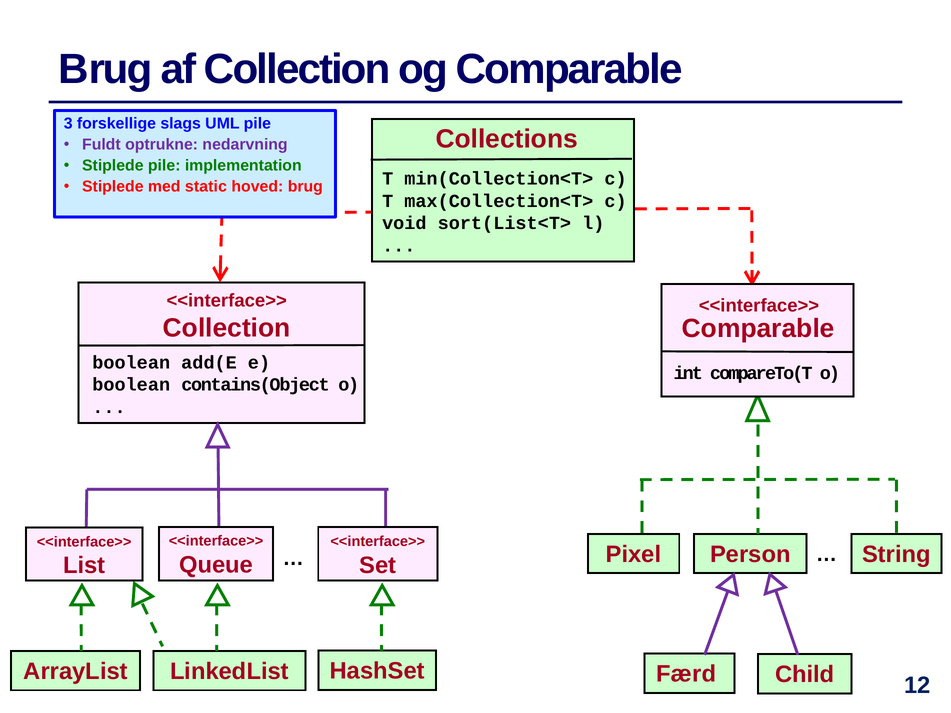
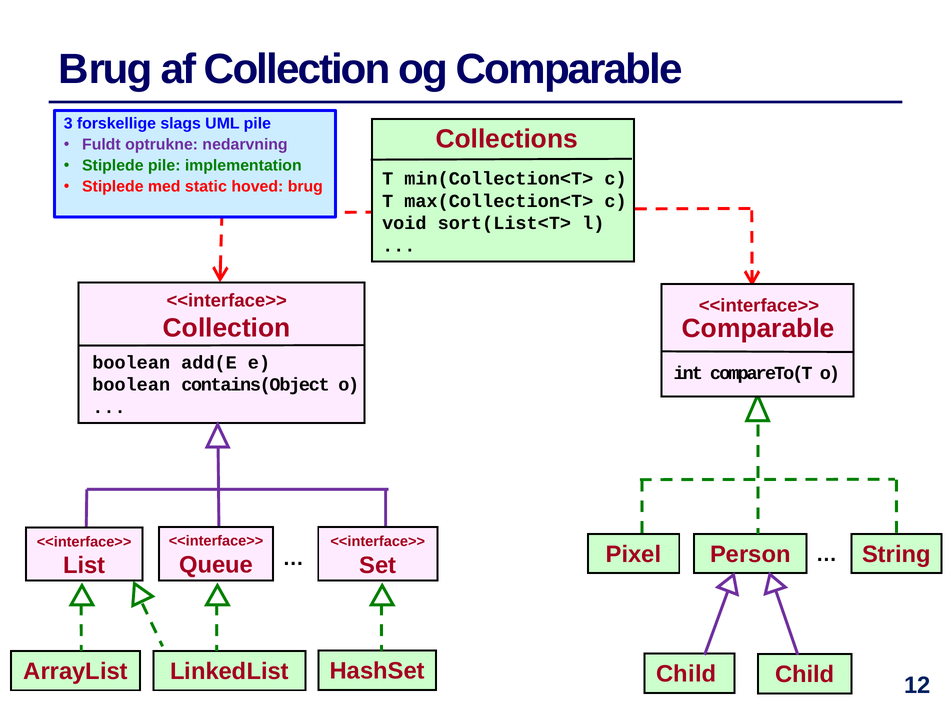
LinkedList Færd: Færd -> Child
